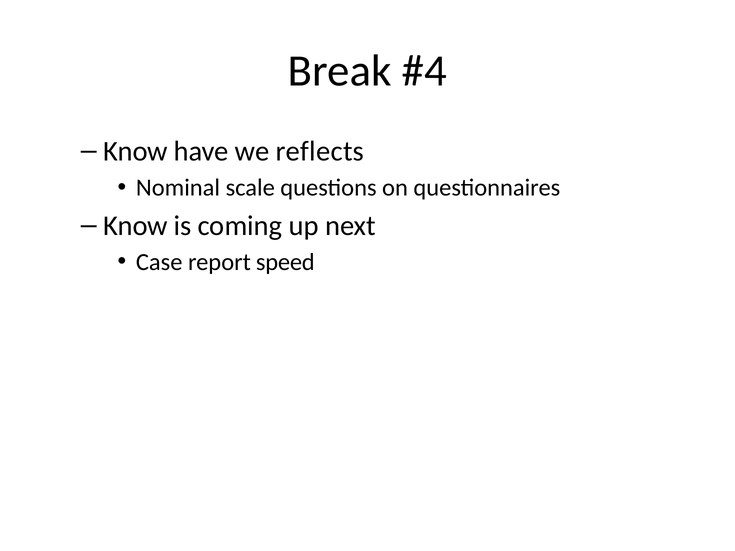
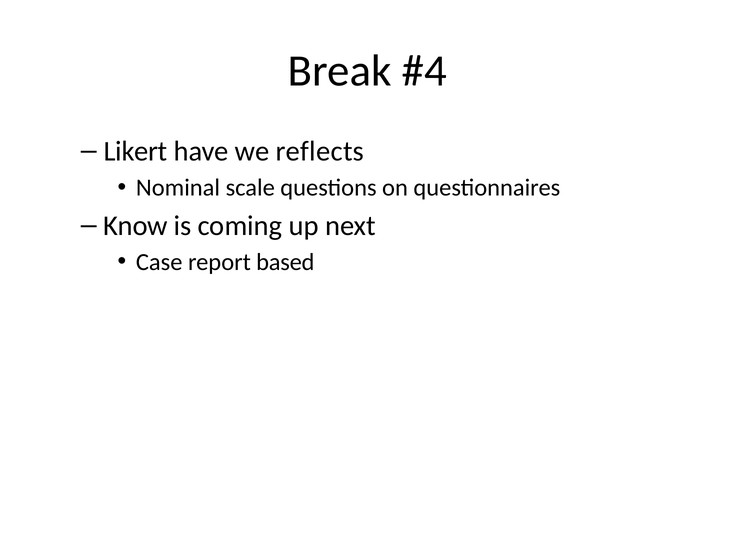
Know at (136, 151): Know -> Likert
speed: speed -> based
